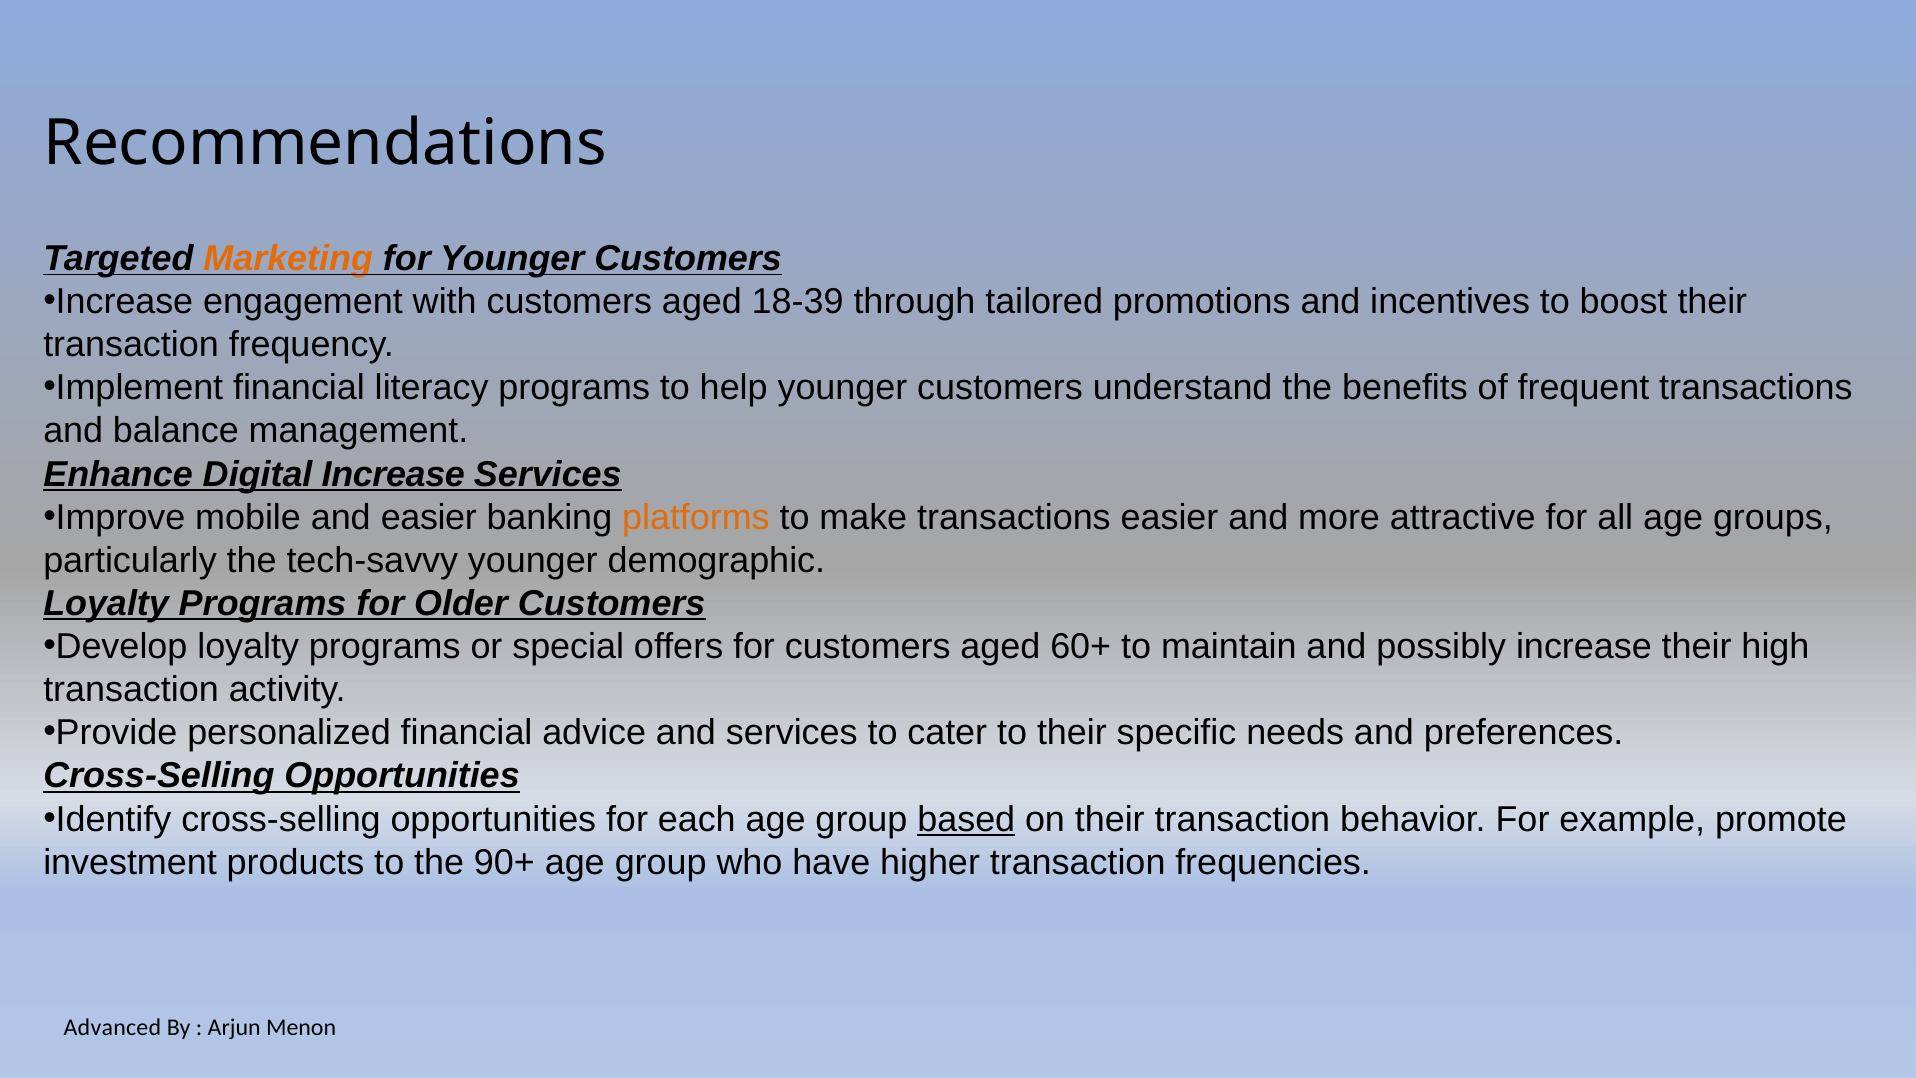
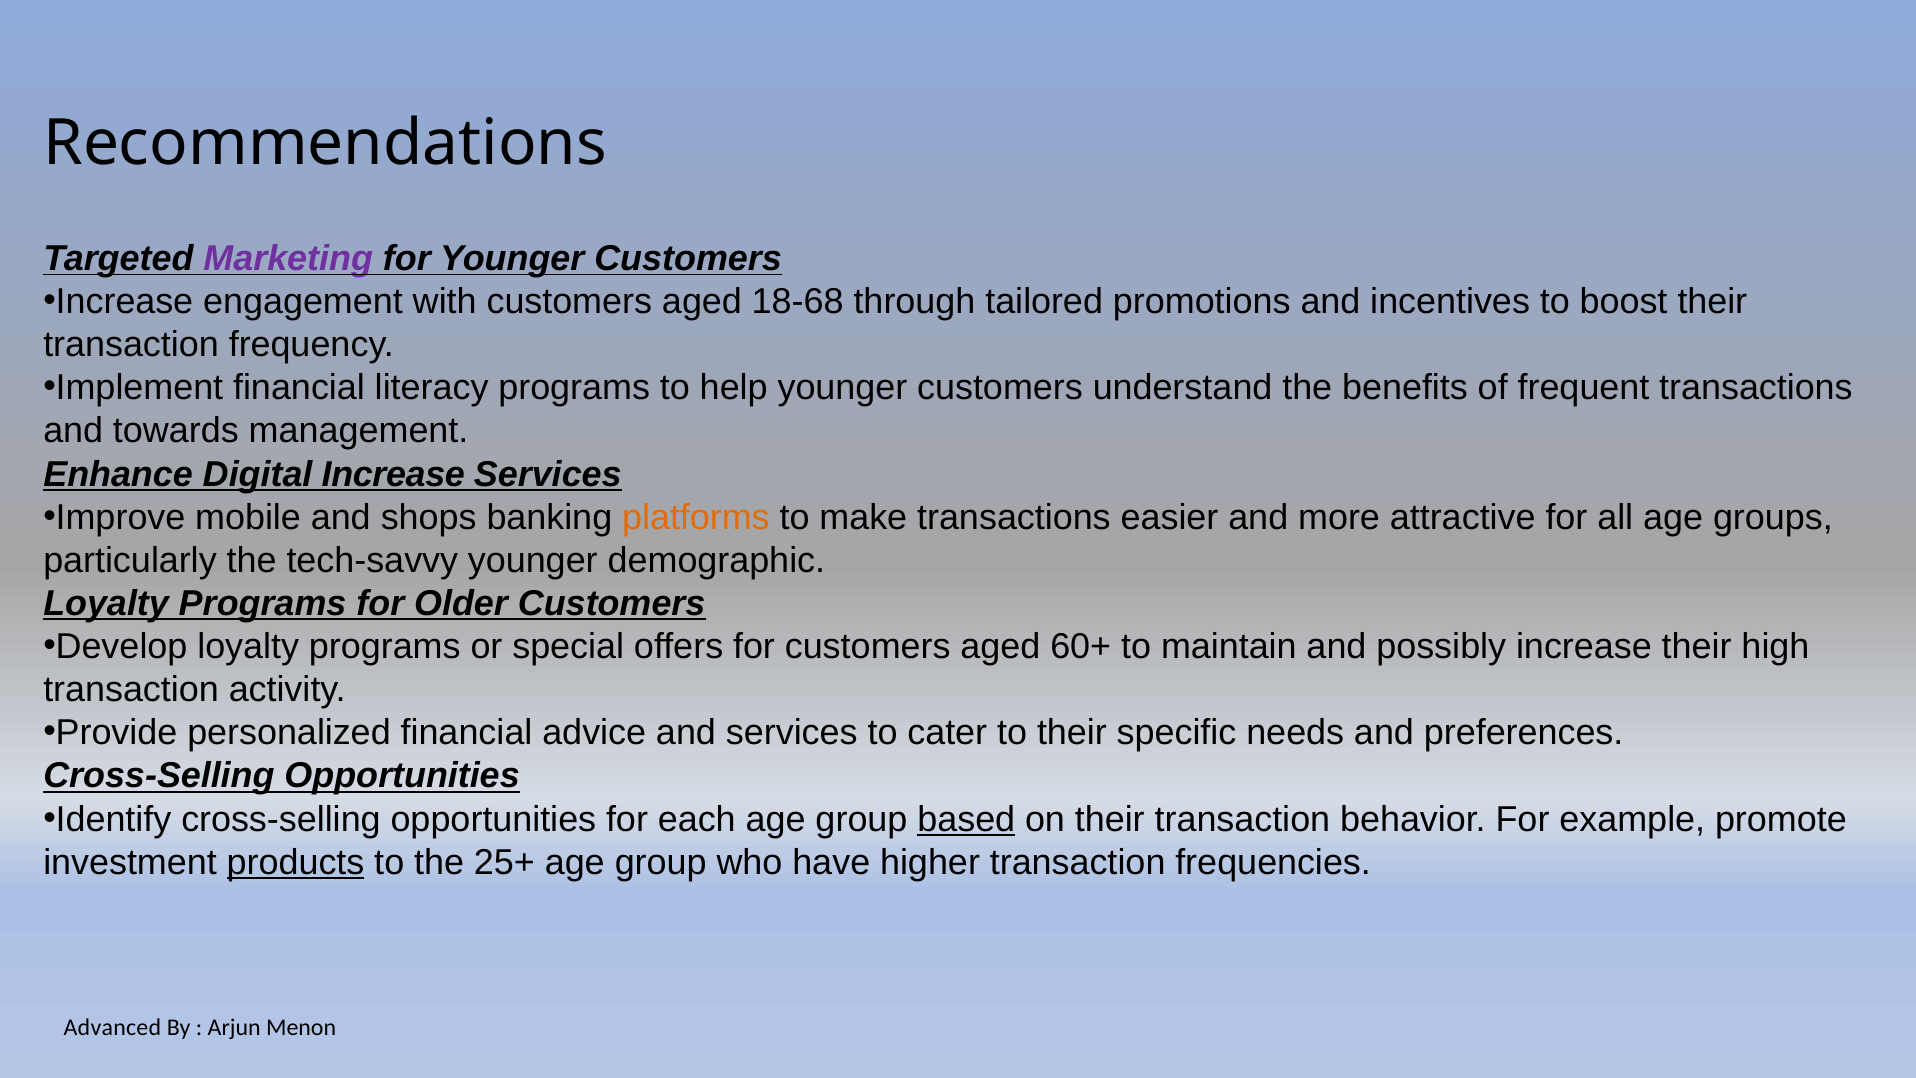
Marketing colour: orange -> purple
18-39: 18-39 -> 18-68
balance: balance -> towards
and easier: easier -> shops
products underline: none -> present
90+: 90+ -> 25+
